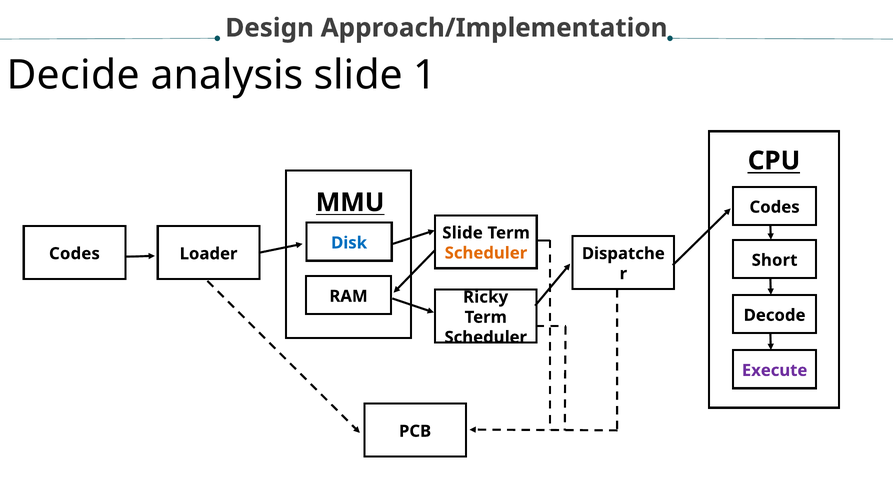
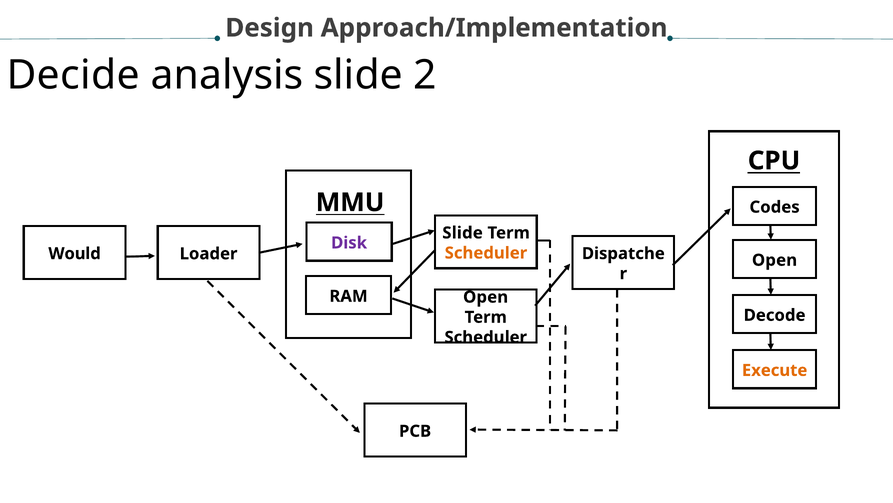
1: 1 -> 2
Disk colour: blue -> purple
Codes at (74, 253): Codes -> Would
Short at (775, 260): Short -> Open
Ricky at (486, 297): Ricky -> Open
Execute colour: purple -> orange
